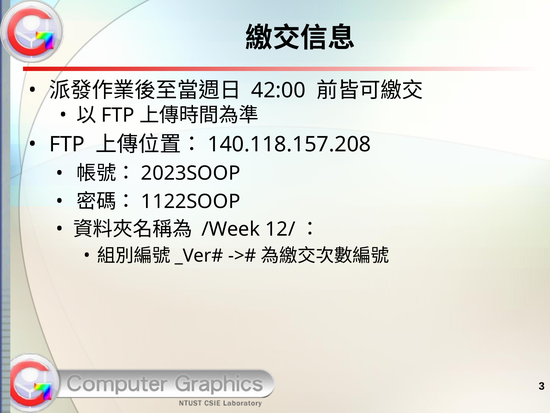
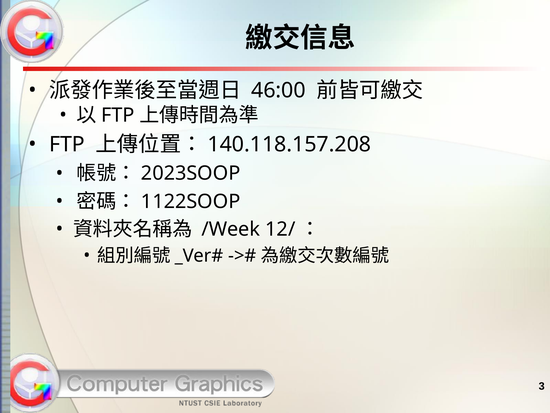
42:00: 42:00 -> 46:00
